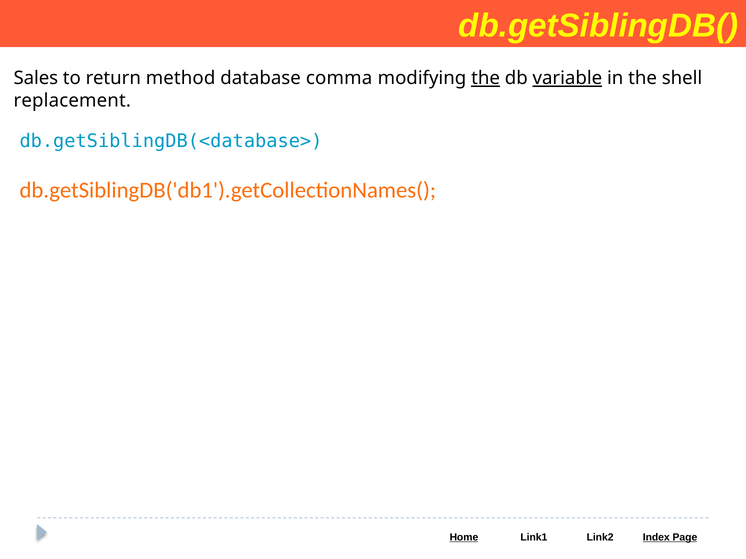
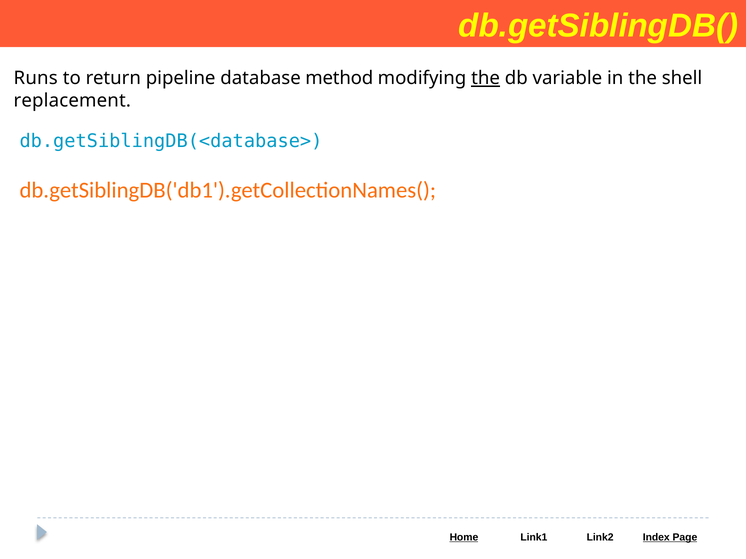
Sales: Sales -> Runs
method: method -> pipeline
comma: comma -> method
variable underline: present -> none
